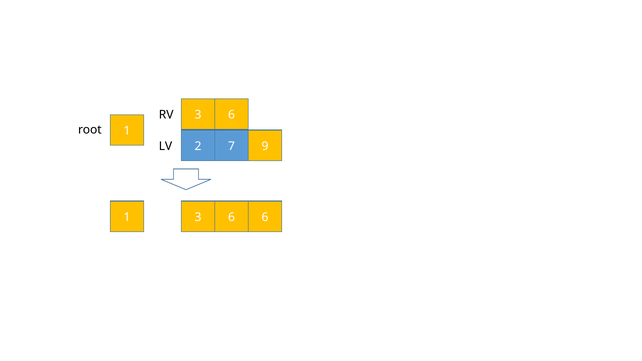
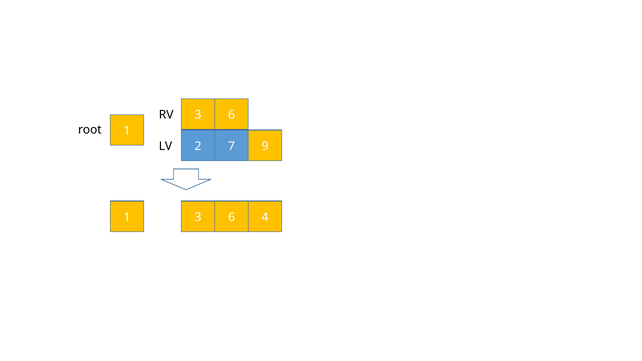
3 6: 6 -> 4
